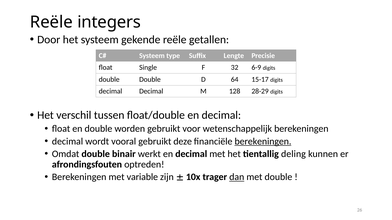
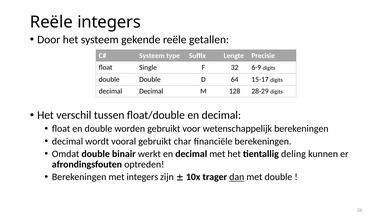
deze: deze -> char
berekeningen at (263, 142) underline: present -> none
met variable: variable -> integers
